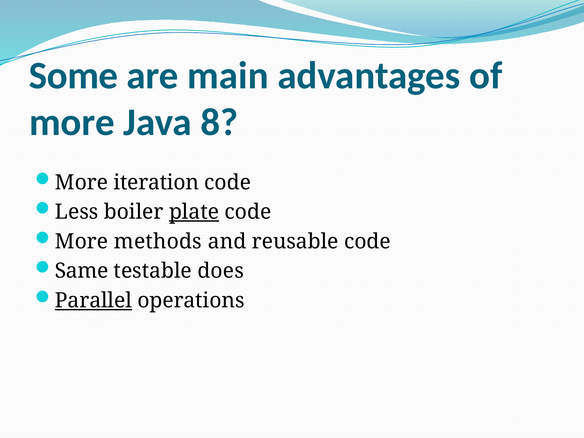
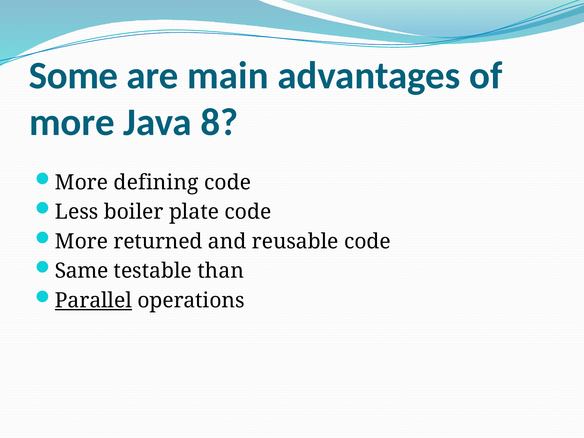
iteration: iteration -> defining
plate underline: present -> none
methods: methods -> returned
does: does -> than
